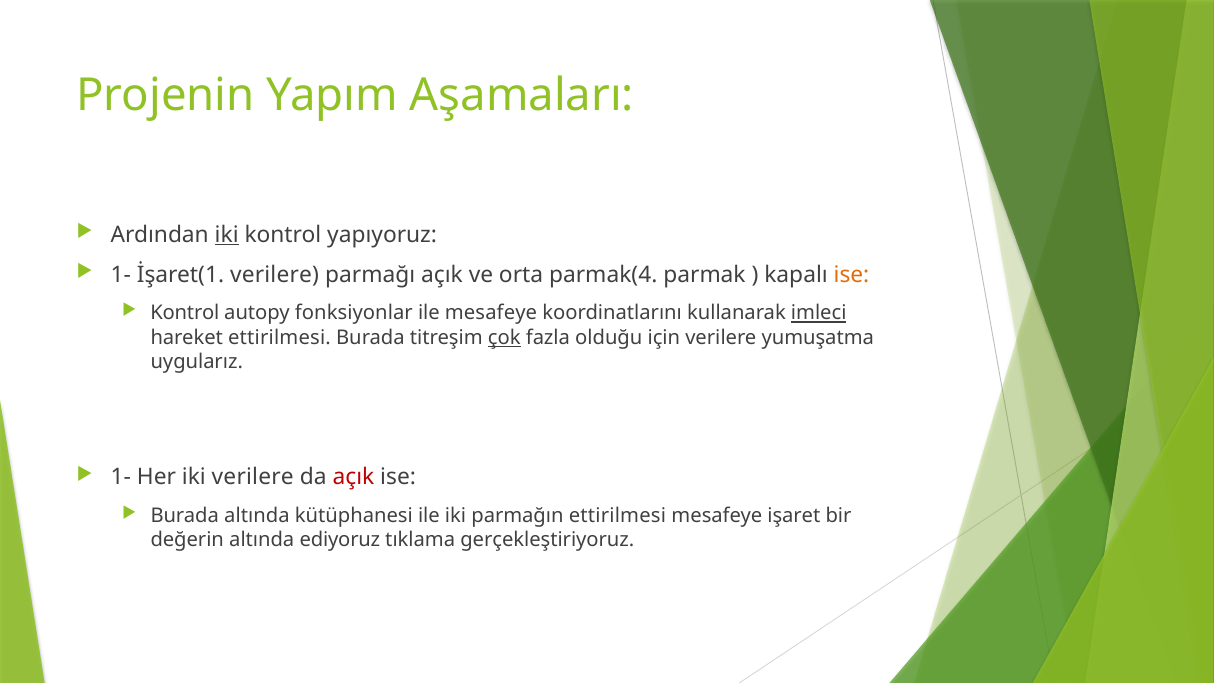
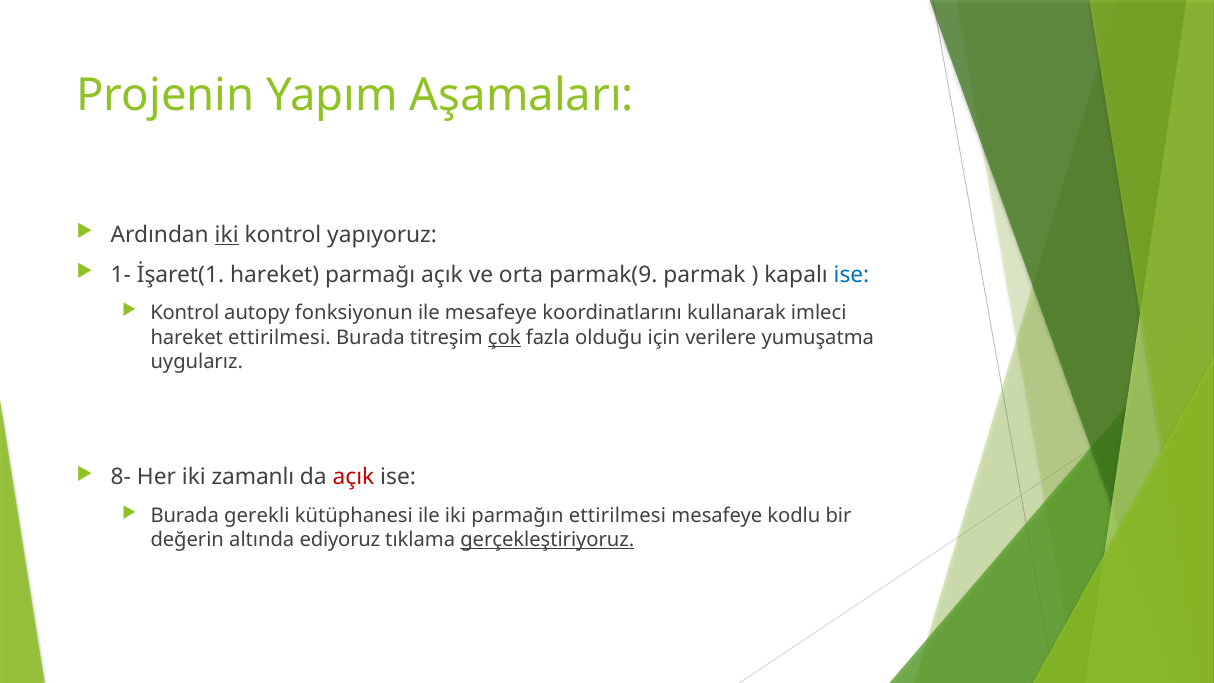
İşaret(1 verilere: verilere -> hareket
parmak(4: parmak(4 -> parmak(9
ise at (851, 275) colour: orange -> blue
fonksiyonlar: fonksiyonlar -> fonksiyonun
imleci underline: present -> none
1- at (121, 477): 1- -> 8-
iki verilere: verilere -> zamanlı
Burada altında: altında -> gerekli
işaret: işaret -> kodlu
gerçekleştiriyoruz underline: none -> present
